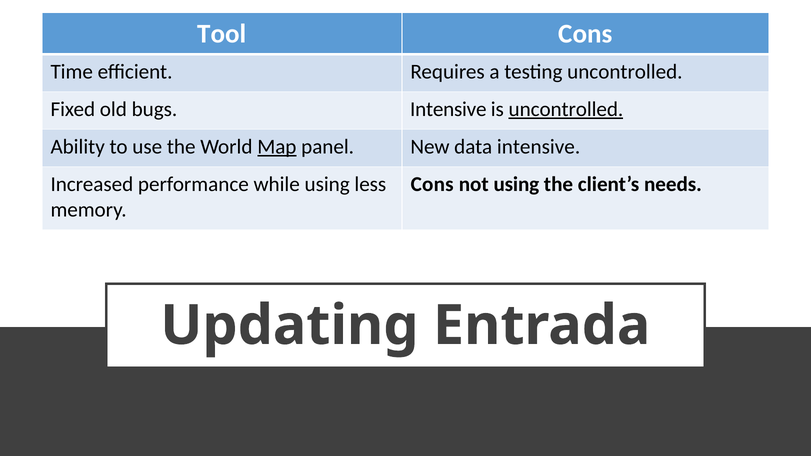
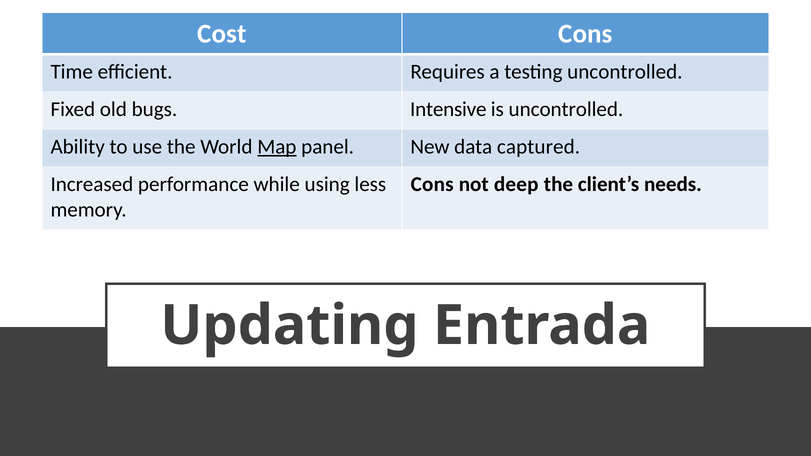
Tool: Tool -> Cost
uncontrolled at (566, 109) underline: present -> none
data intensive: intensive -> captured
not using: using -> deep
